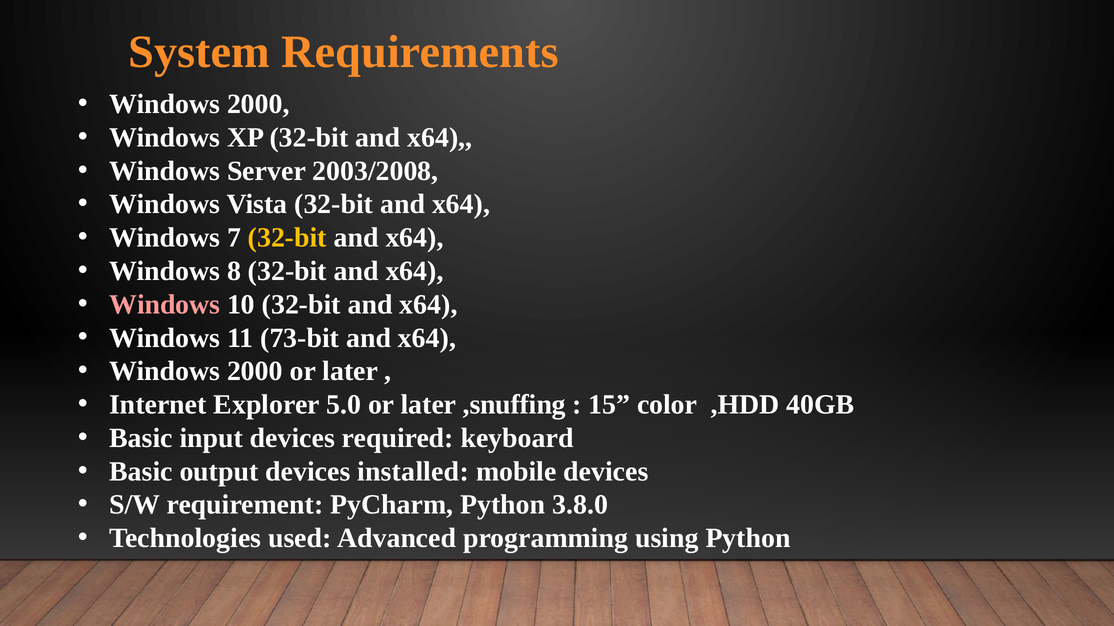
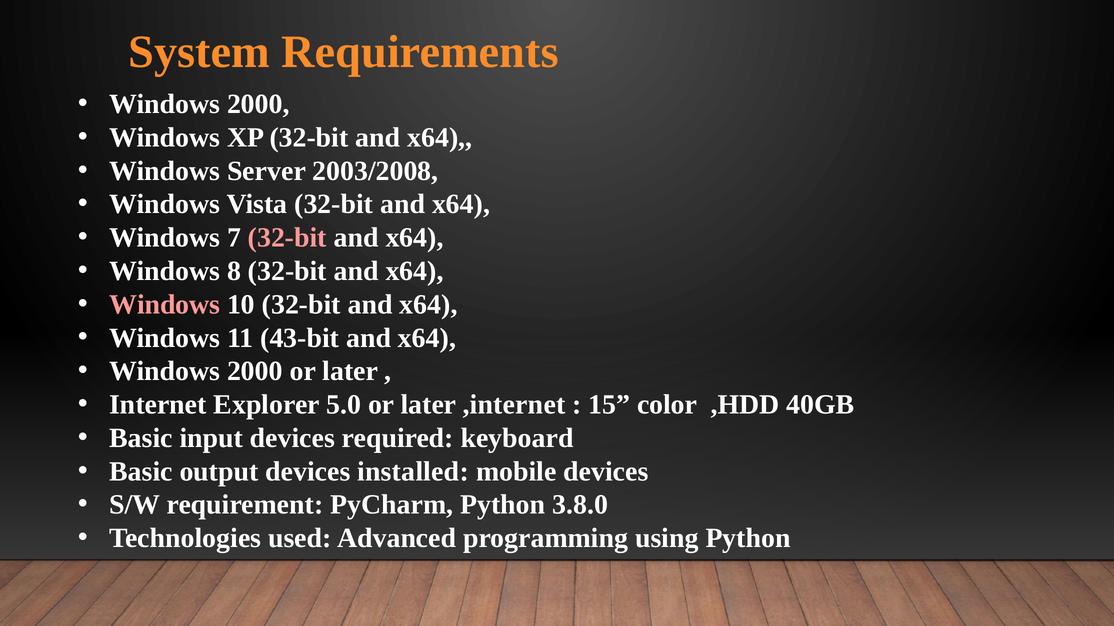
32-bit at (287, 238) colour: yellow -> pink
73-bit: 73-bit -> 43-bit
,snuffing: ,snuffing -> ,internet
